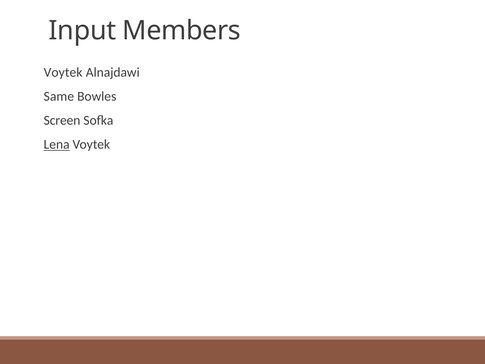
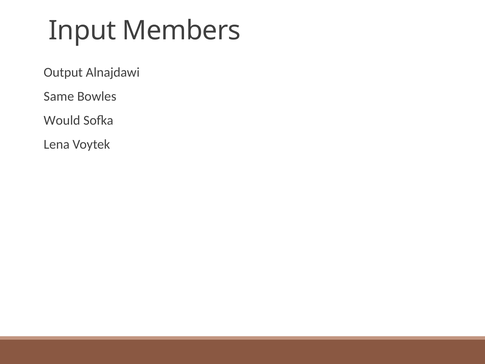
Voytek at (63, 72): Voytek -> Output
Screen: Screen -> Would
Lena underline: present -> none
